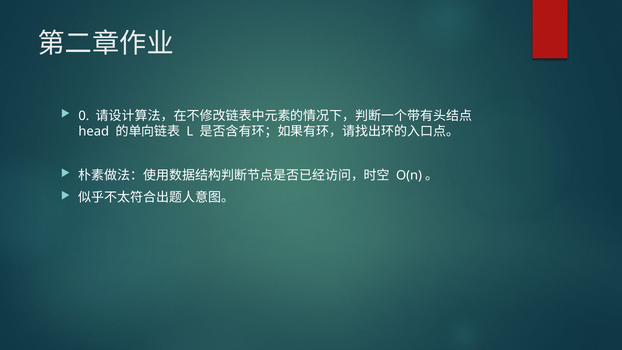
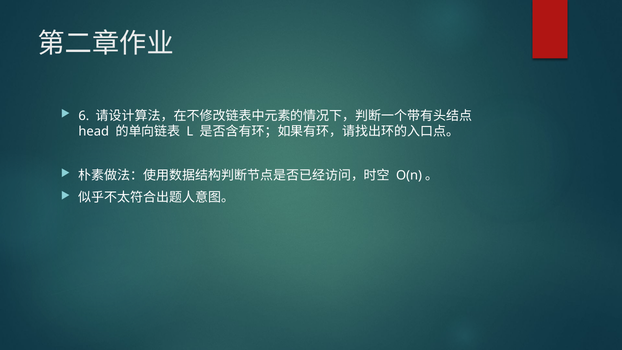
0: 0 -> 6
